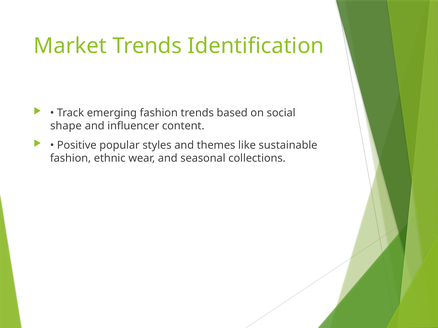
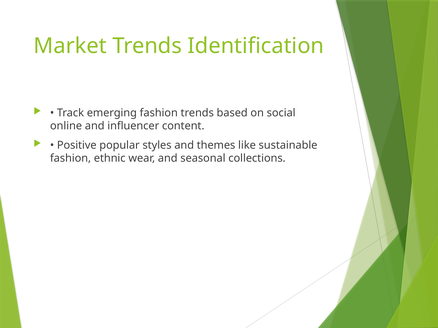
shape: shape -> online
